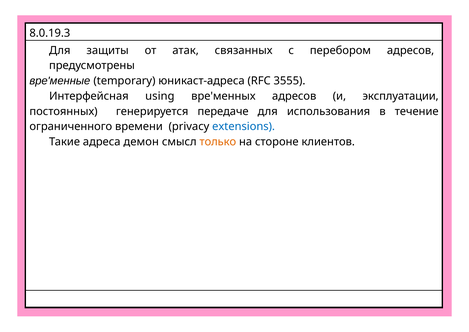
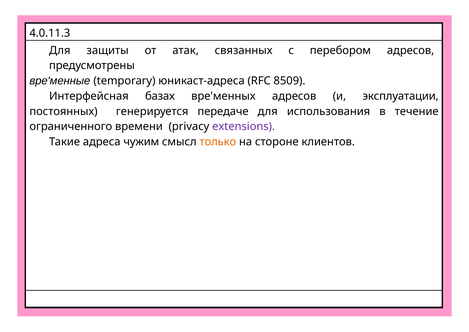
8.0.19.3: 8.0.19.3 -> 4.0.11.3
3555: 3555 -> 8509
using: using -> базах
extensions colour: blue -> purple
демон: демон -> чужим
